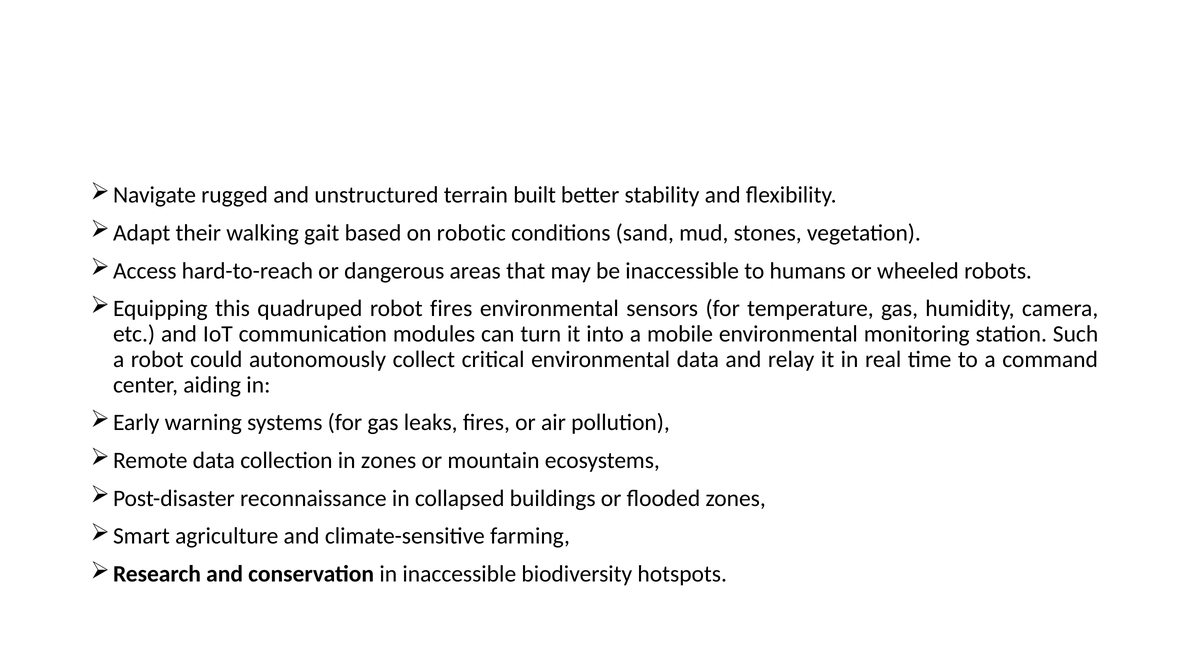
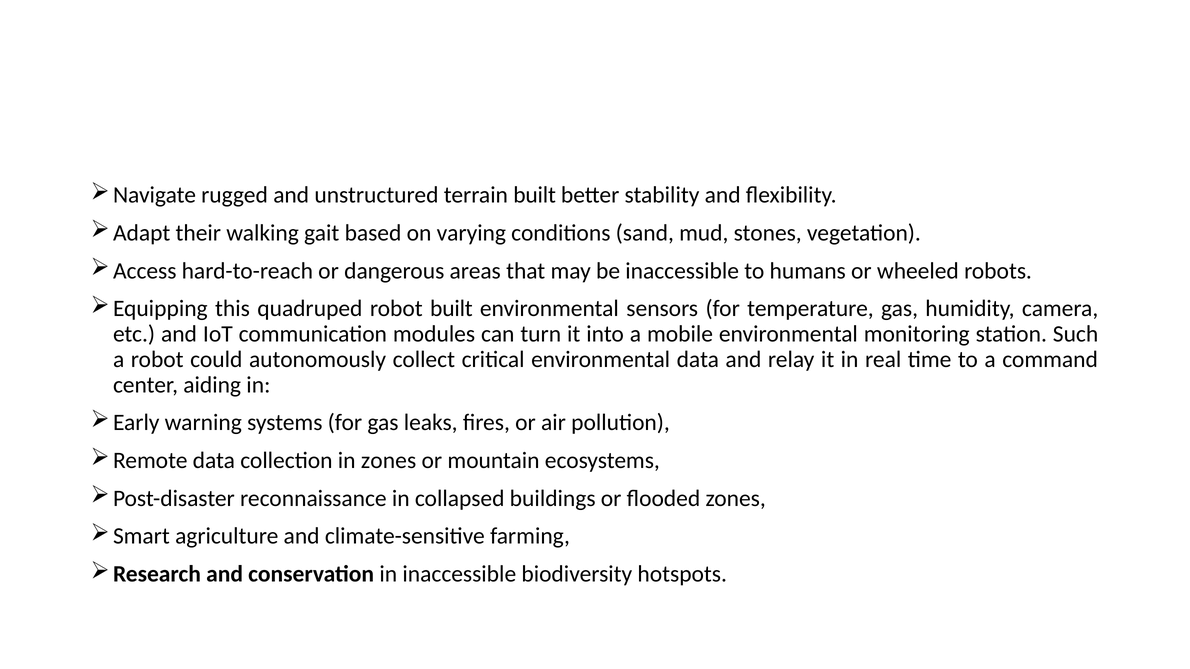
robotic: robotic -> varying
robot fires: fires -> built
